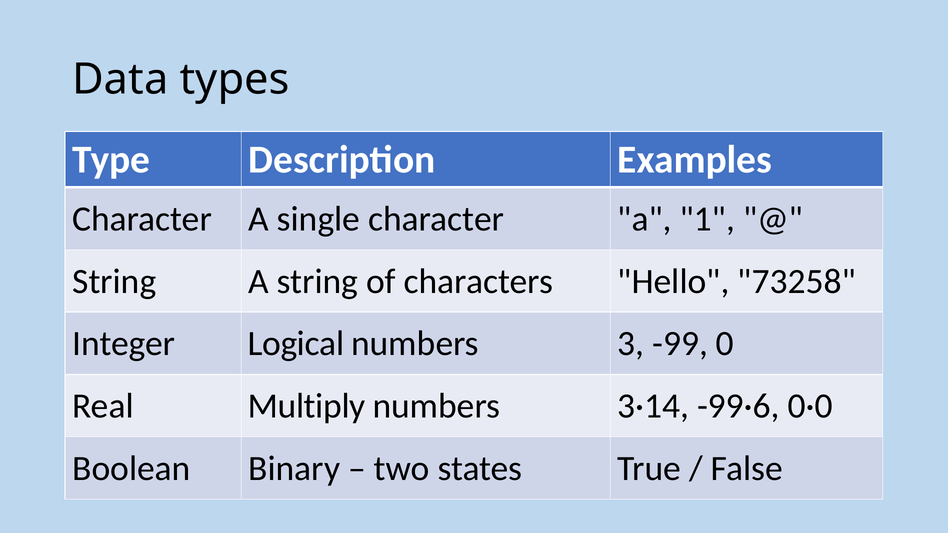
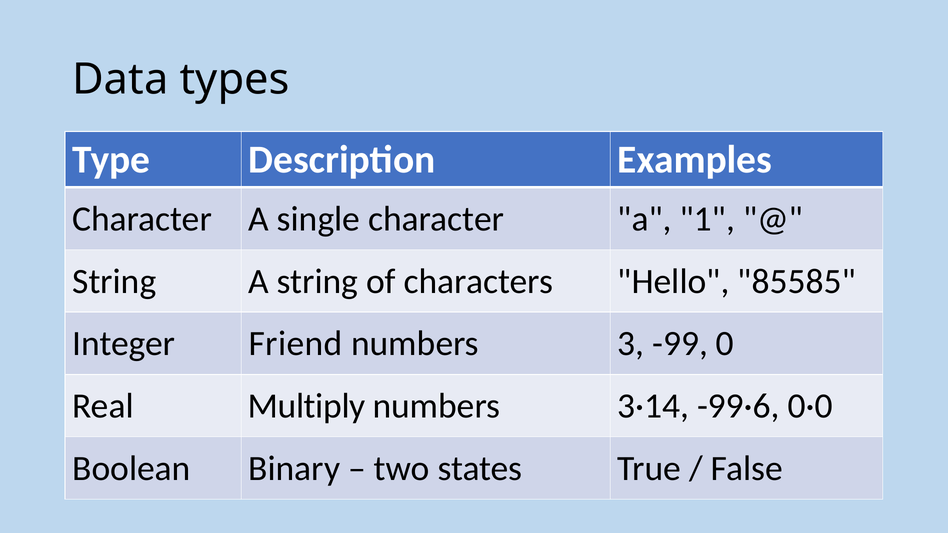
73258: 73258 -> 85585
Logical: Logical -> Friend
